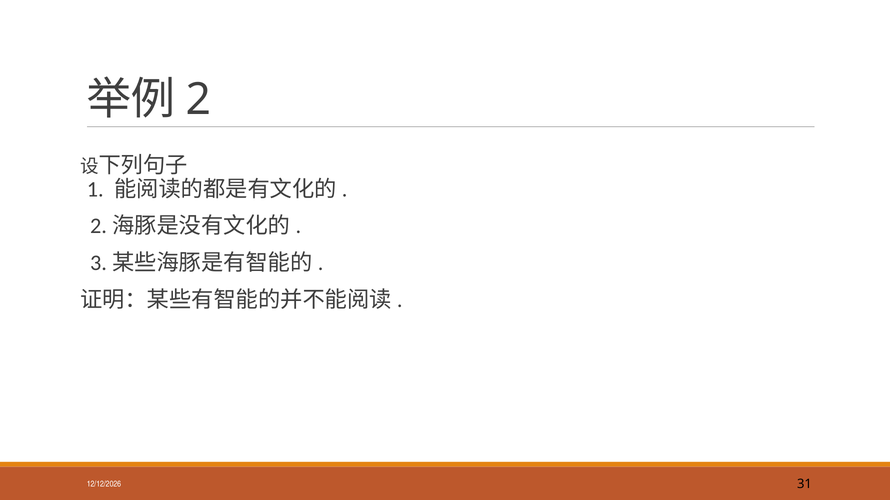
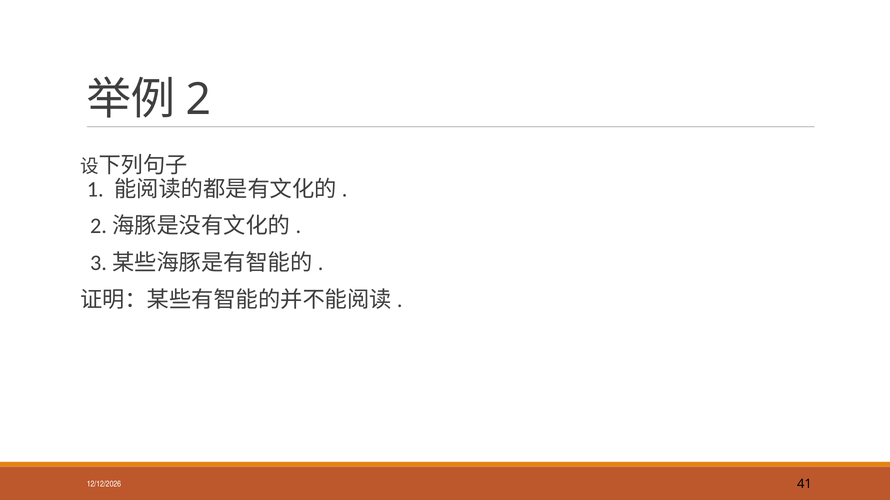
31: 31 -> 41
